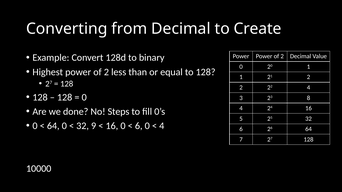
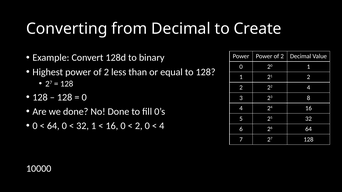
No Steps: Steps -> Done
32 9: 9 -> 1
6 at (139, 126): 6 -> 2
